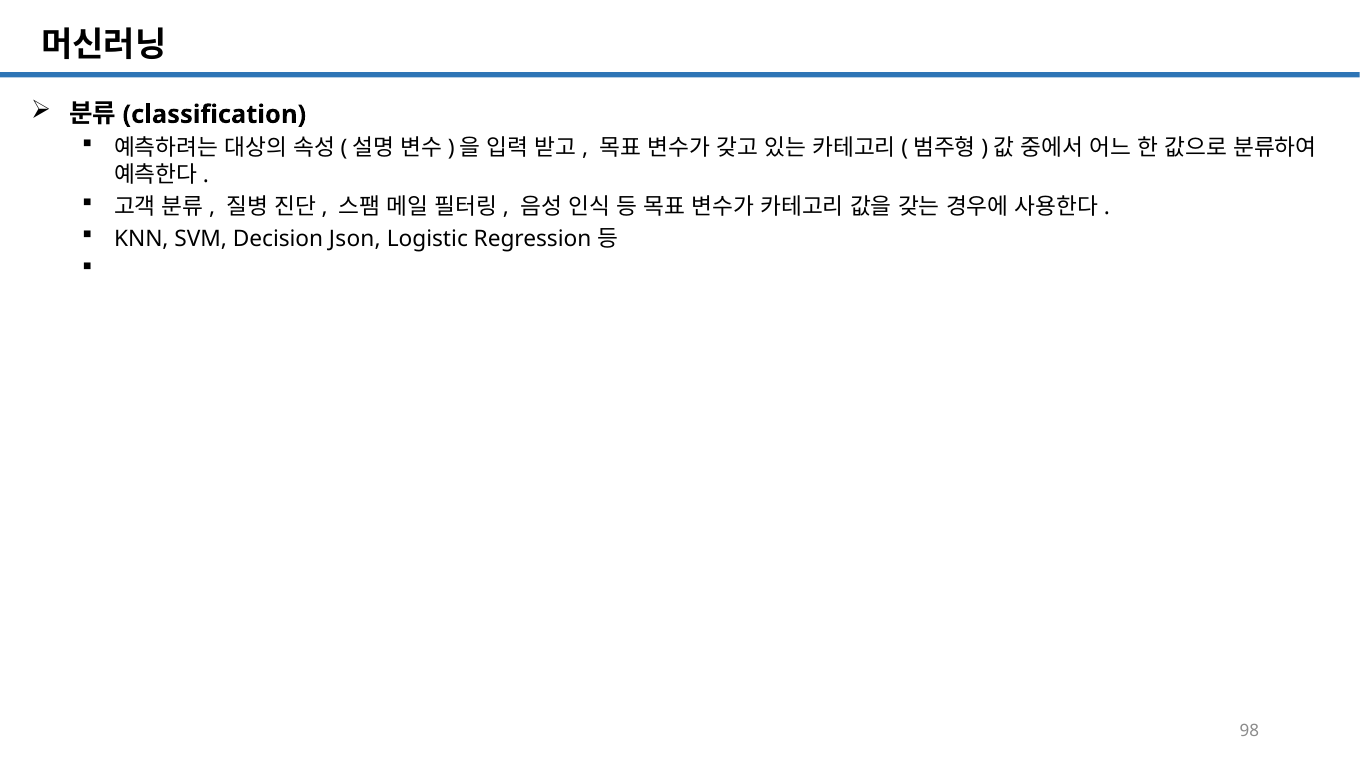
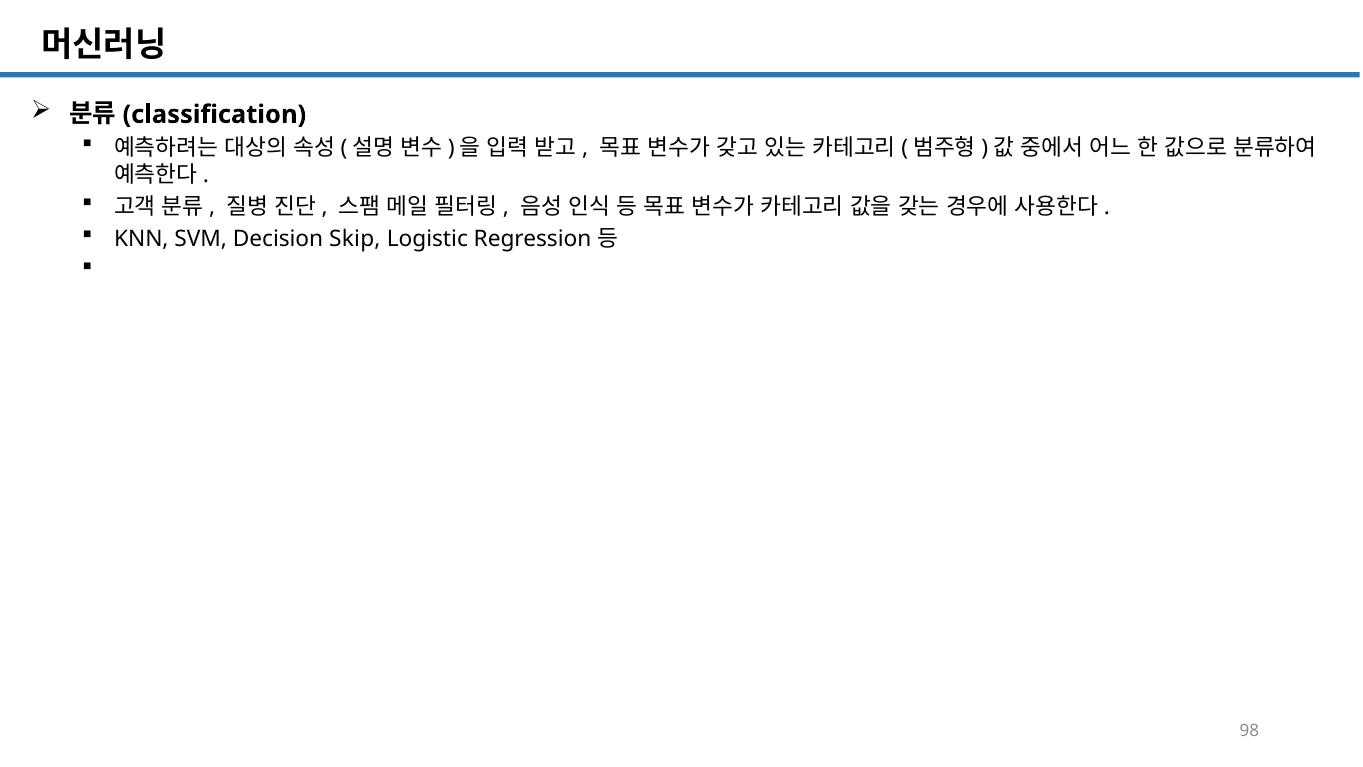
Json: Json -> Skip
